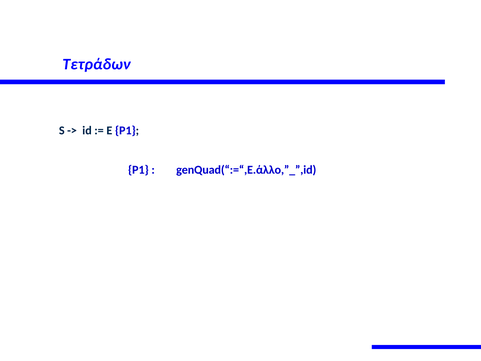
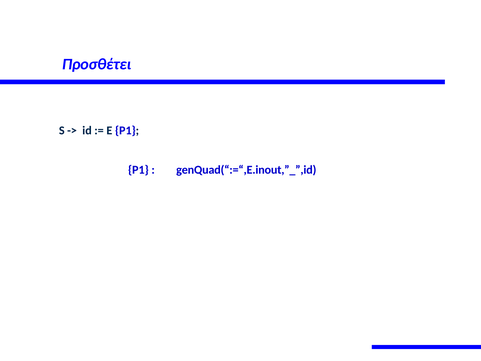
Τετράδων: Τετράδων -> Προσθέτει
genQuad(“:=“,E.άλλο,”_”,id: genQuad(“:=“,E.άλλο,”_”,id -> genQuad(“:=“,E.inout,”_”,id
